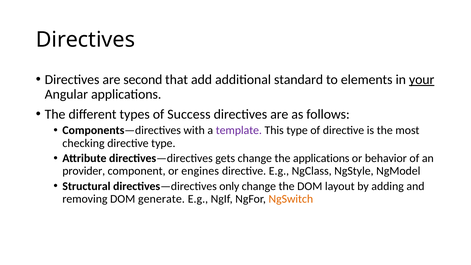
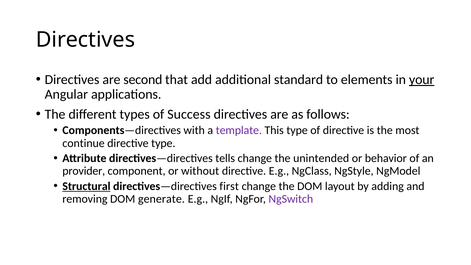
checking: checking -> continue
gets: gets -> tells
the applications: applications -> unintended
engines: engines -> without
Structural underline: none -> present
only: only -> first
NgSwitch colour: orange -> purple
